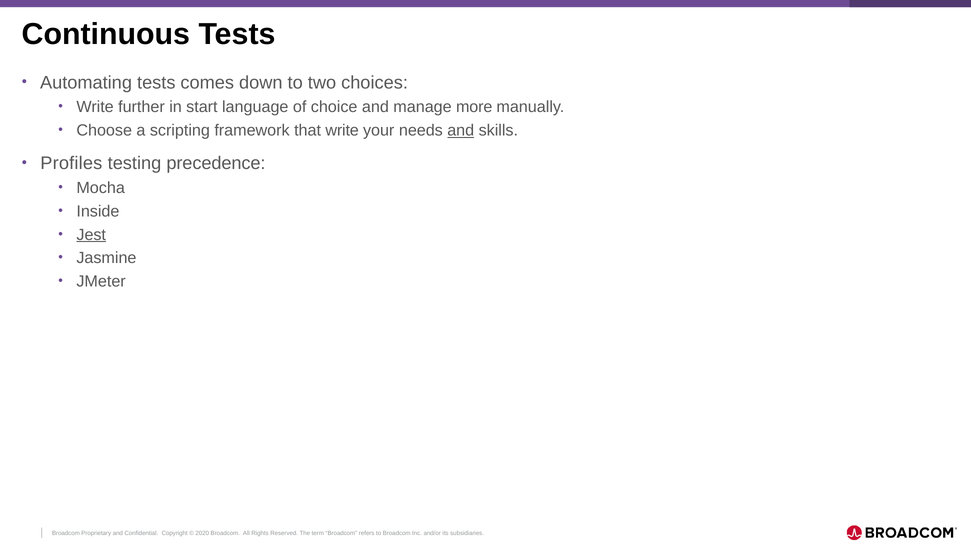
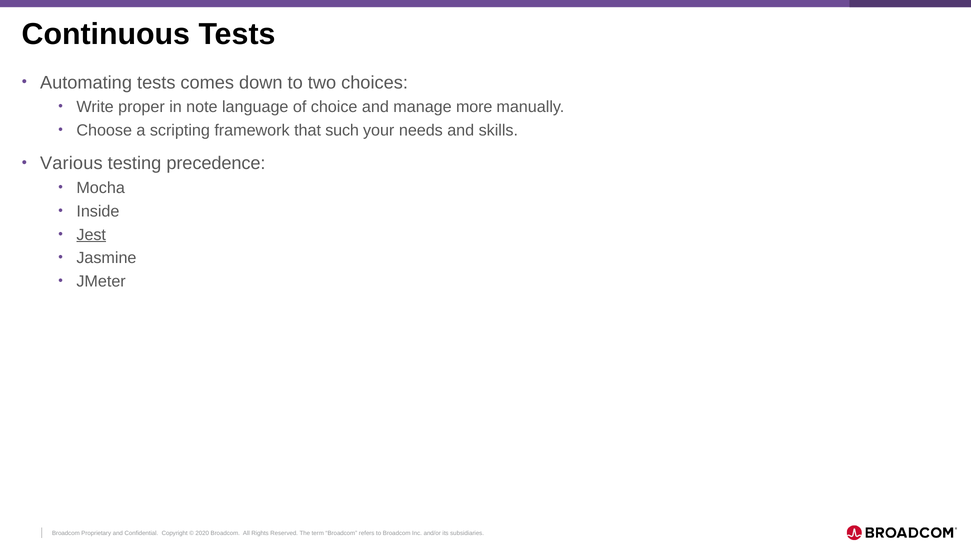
further: further -> proper
start: start -> note
that write: write -> such
and at (461, 131) underline: present -> none
Profiles: Profiles -> Various
